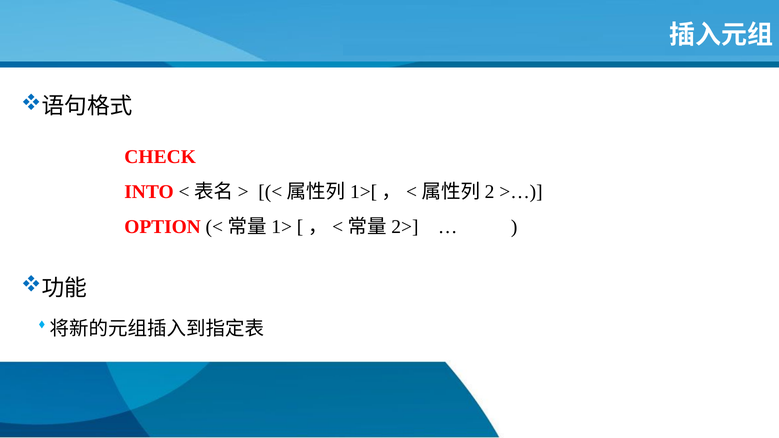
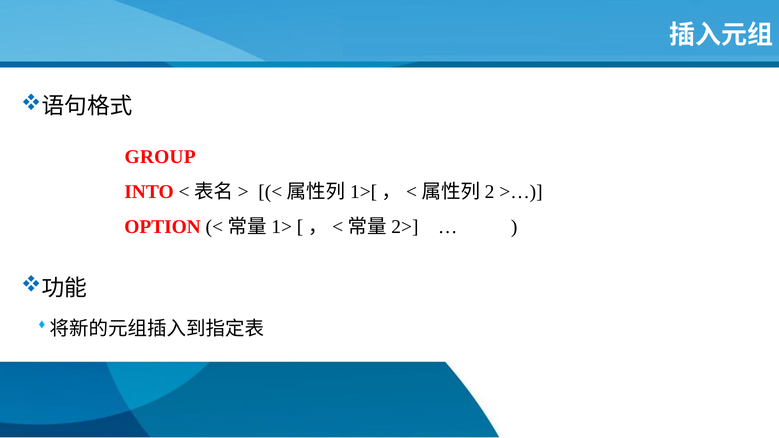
CHECK: CHECK -> GROUP
